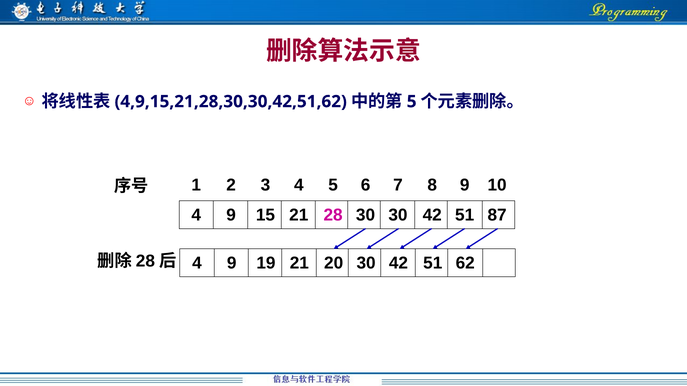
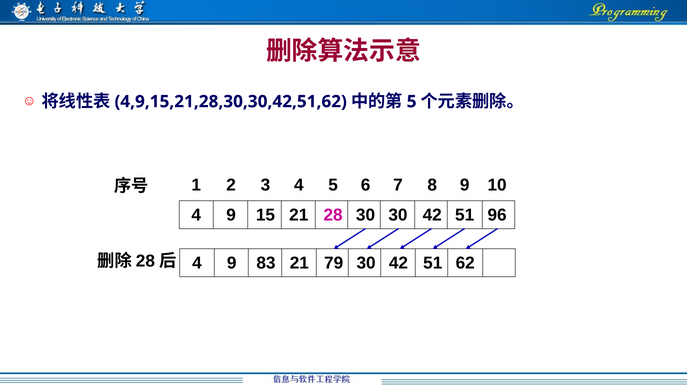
87: 87 -> 96
19: 19 -> 83
20: 20 -> 79
